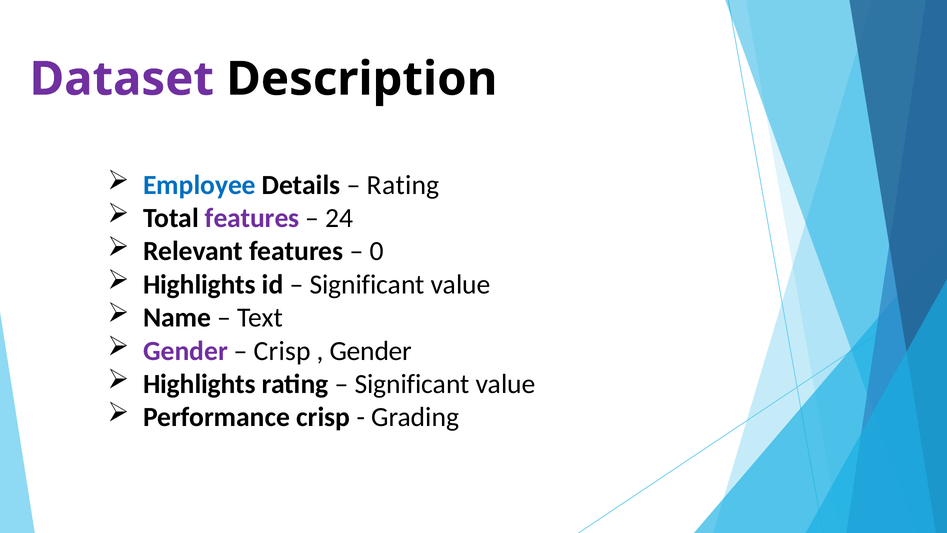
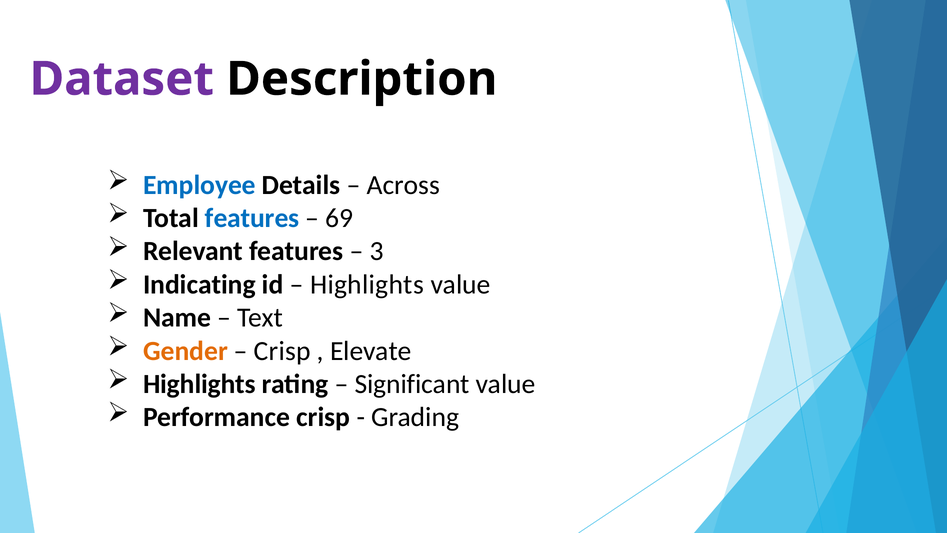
Rating at (403, 185): Rating -> Across
features at (252, 218) colour: purple -> blue
24: 24 -> 69
0: 0 -> 3
Highlights at (199, 284): Highlights -> Indicating
Significant at (367, 284): Significant -> Highlights
Gender at (185, 351) colour: purple -> orange
Gender at (371, 351): Gender -> Elevate
